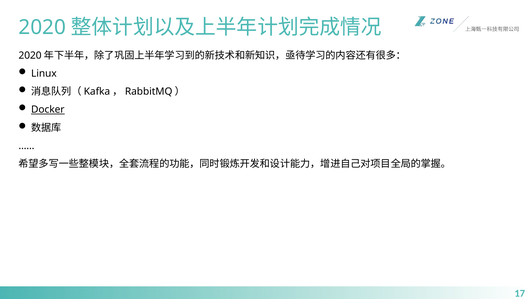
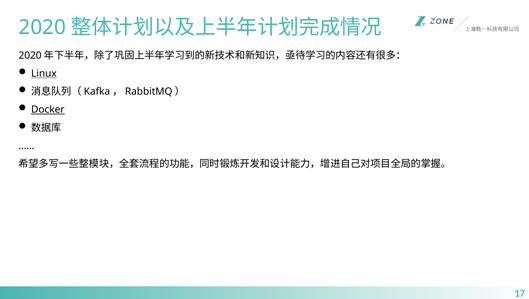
Linux underline: none -> present
